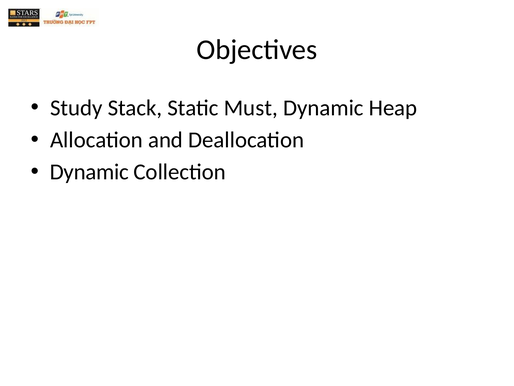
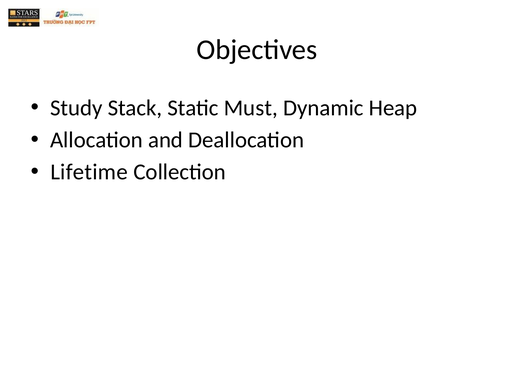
Dynamic at (89, 172): Dynamic -> Lifetime
